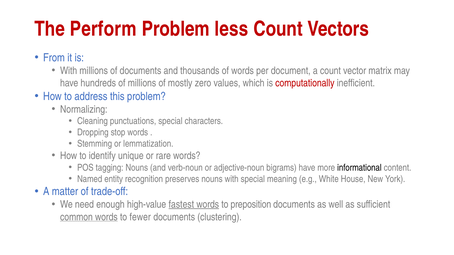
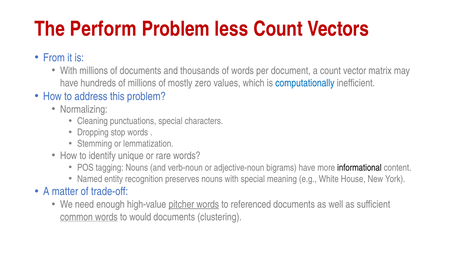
computationally colour: red -> blue
fastest: fastest -> pitcher
preposition: preposition -> referenced
fewer: fewer -> would
